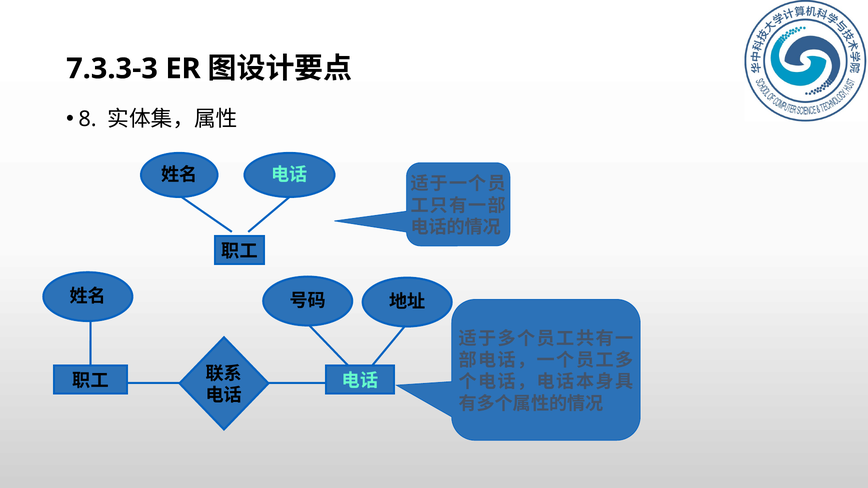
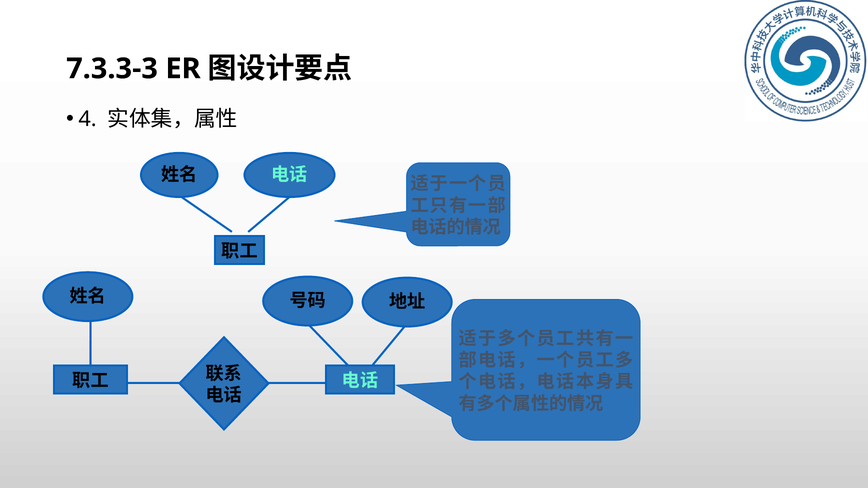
8: 8 -> 4
